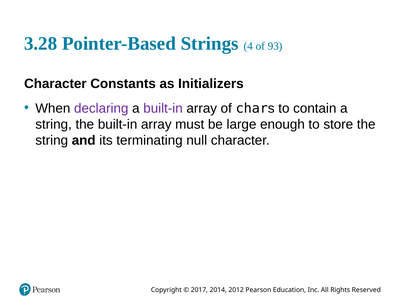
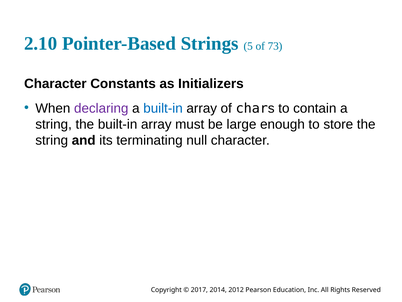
3.28: 3.28 -> 2.10
4: 4 -> 5
93: 93 -> 73
built-in at (163, 108) colour: purple -> blue
